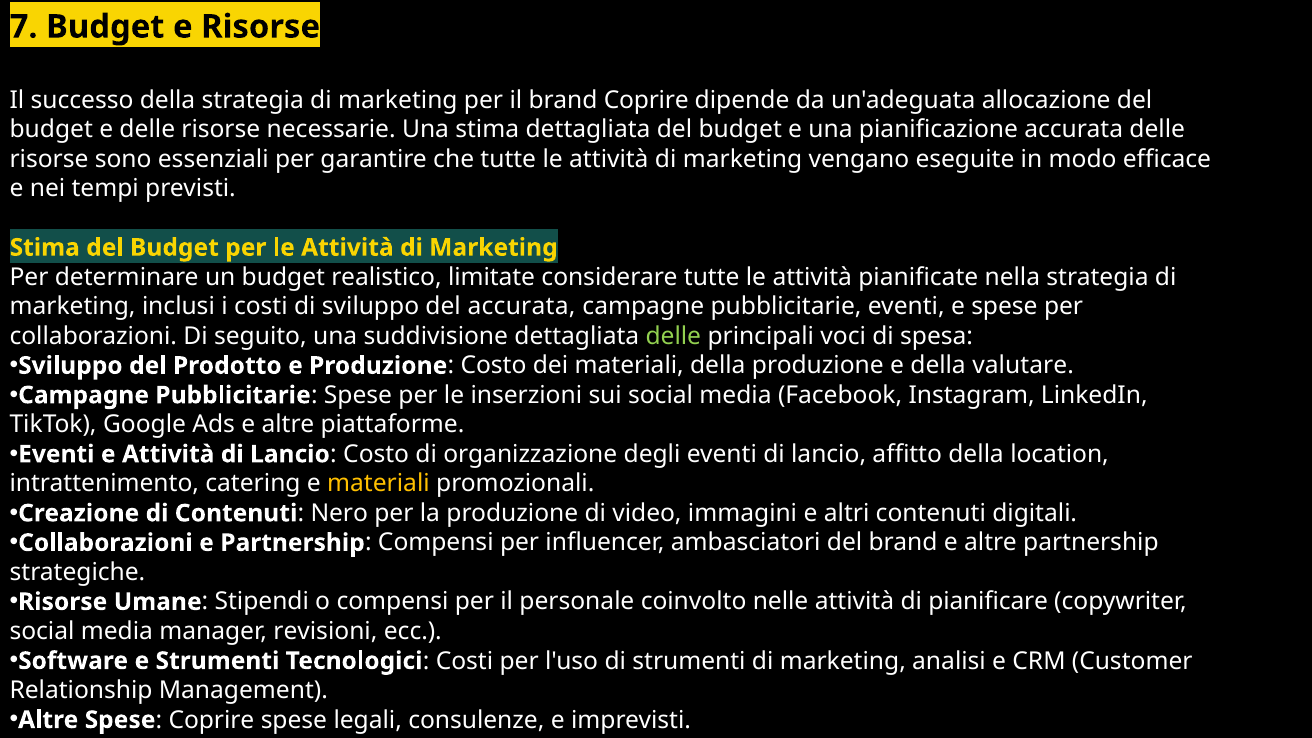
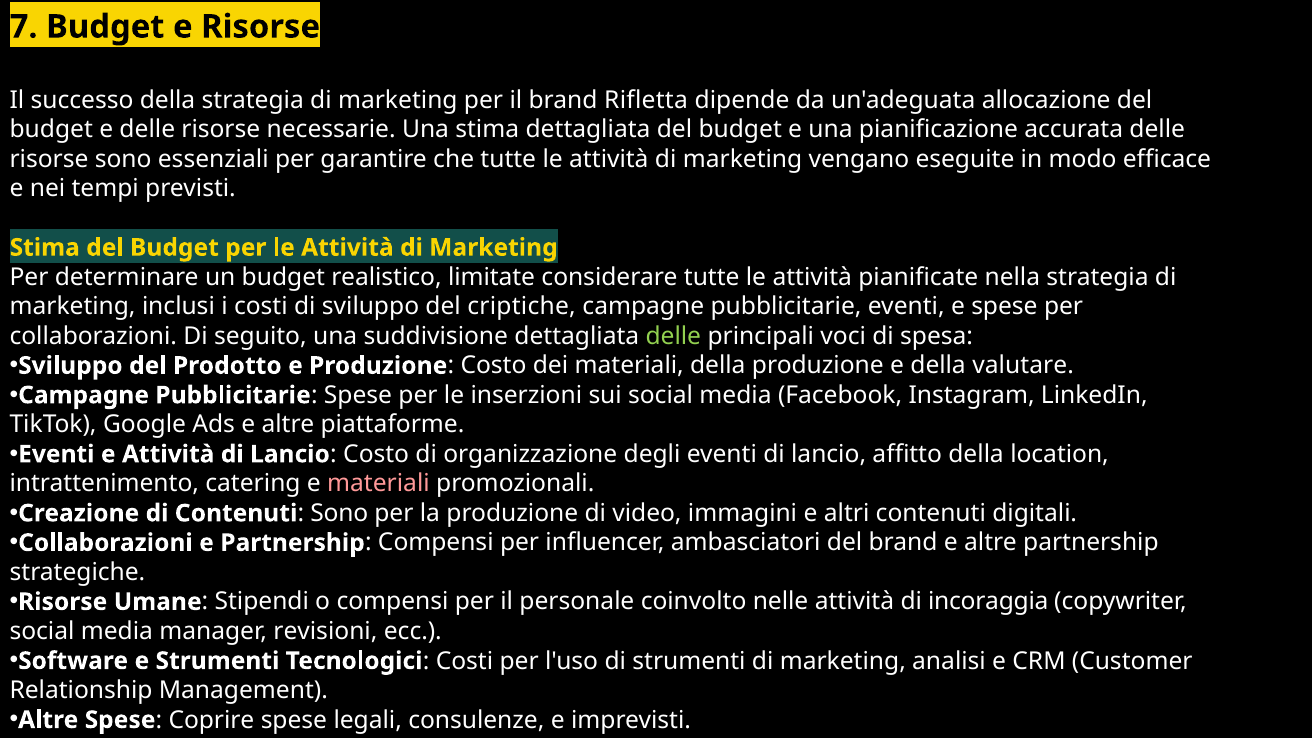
brand Coprire: Coprire -> Rifletta
del accurata: accurata -> criptiche
materiali at (378, 484) colour: yellow -> pink
Nero at (339, 513): Nero -> Sono
pianificare: pianificare -> incoraggia
